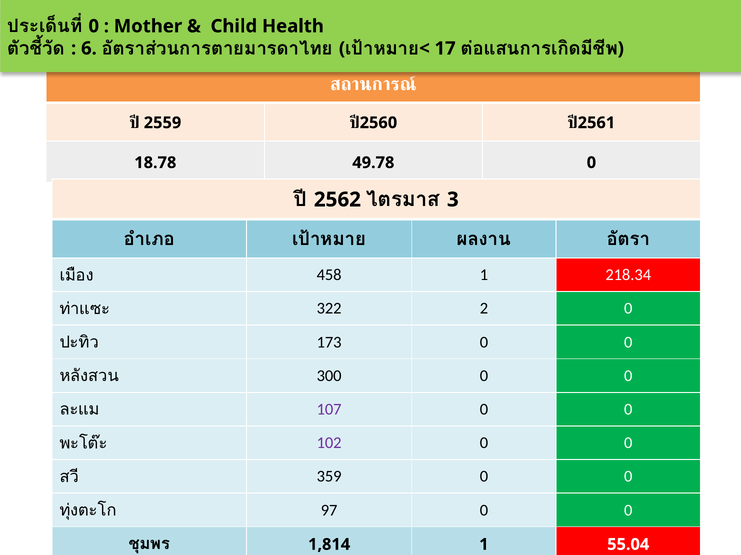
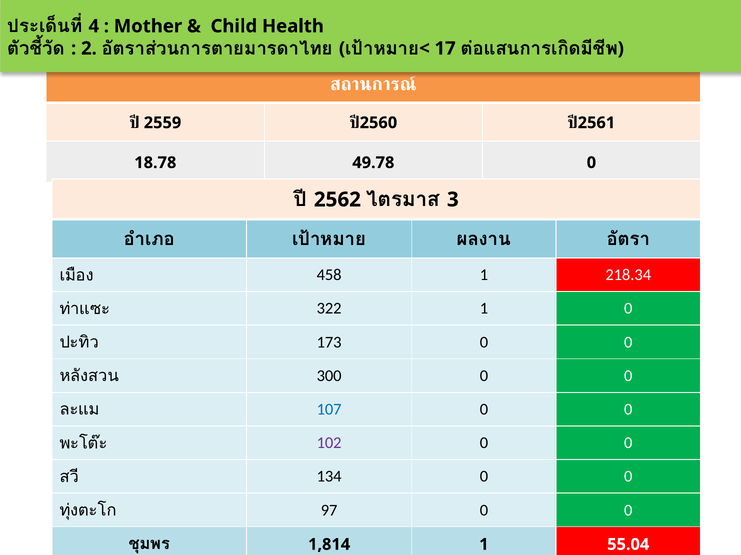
0 at (94, 26): 0 -> 4
6: 6 -> 2
322 2: 2 -> 1
107 colour: purple -> blue
359: 359 -> 134
